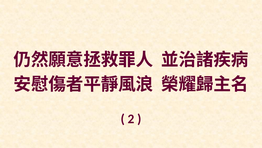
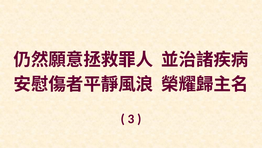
2: 2 -> 3
